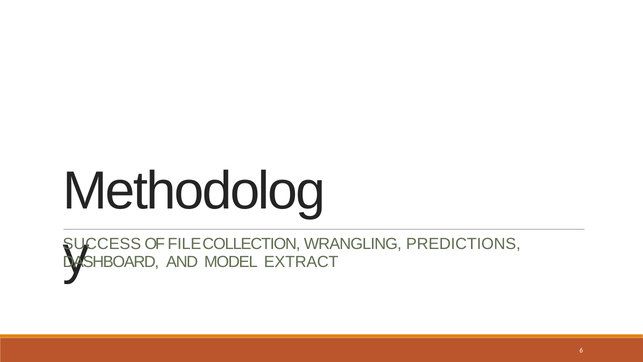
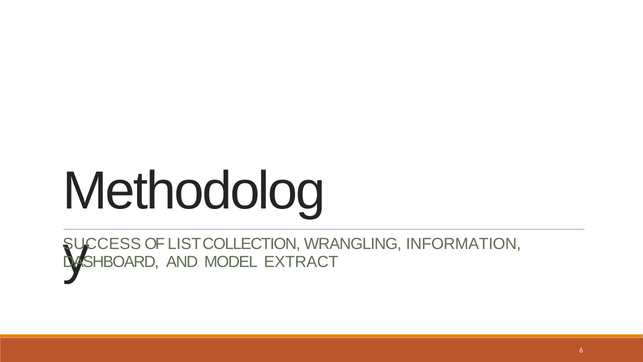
FILE: FILE -> LIST
PREDICTIONS: PREDICTIONS -> INFORMATION
